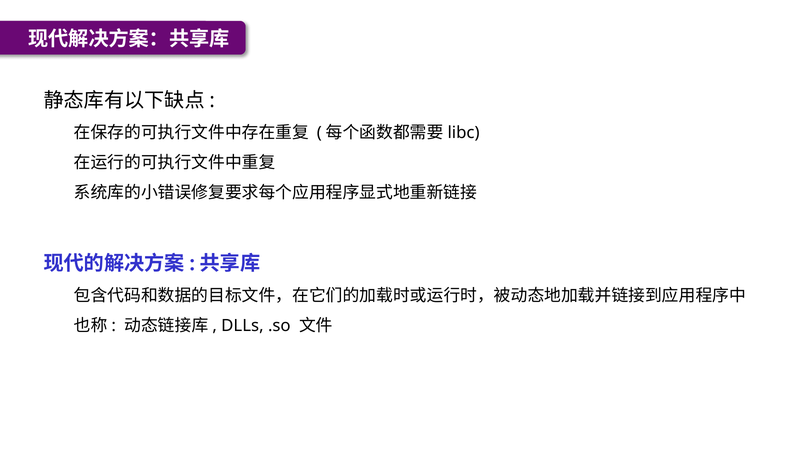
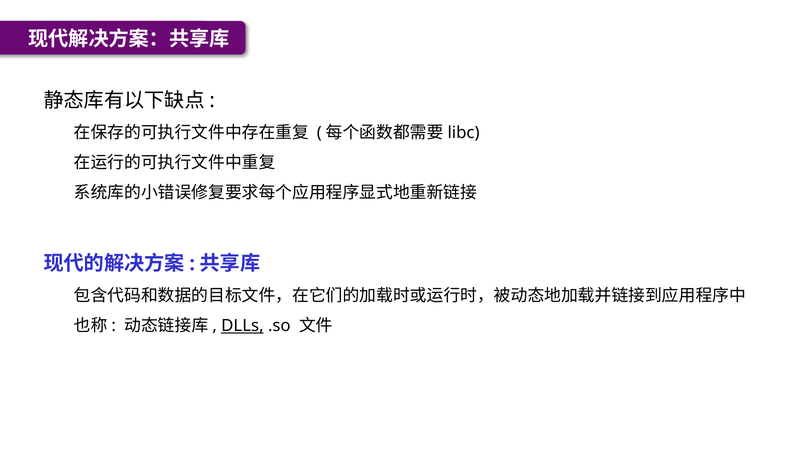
DLLs underline: none -> present
